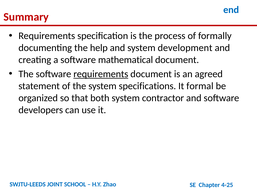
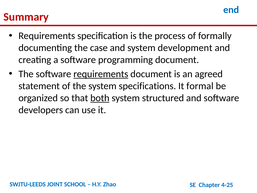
help: help -> case
mathematical: mathematical -> programming
both underline: none -> present
contractor: contractor -> structured
